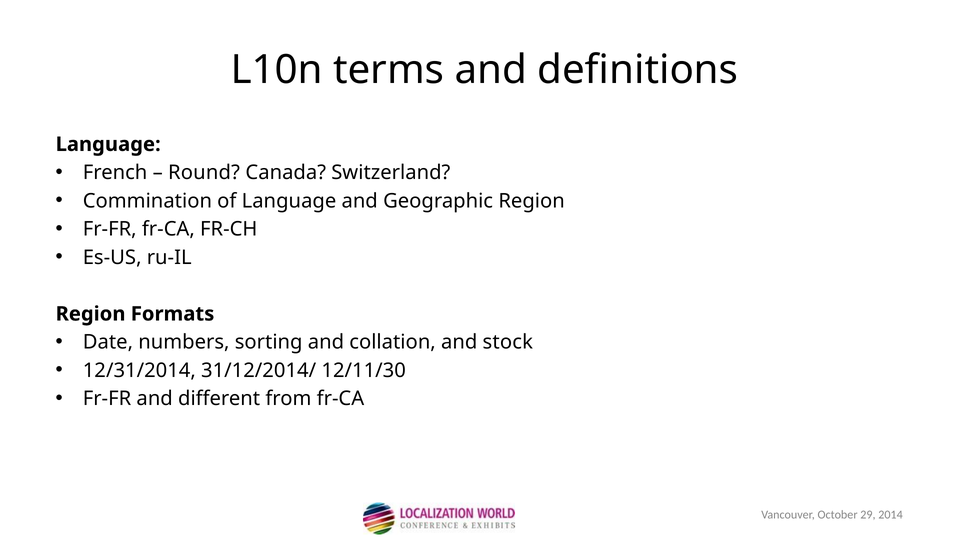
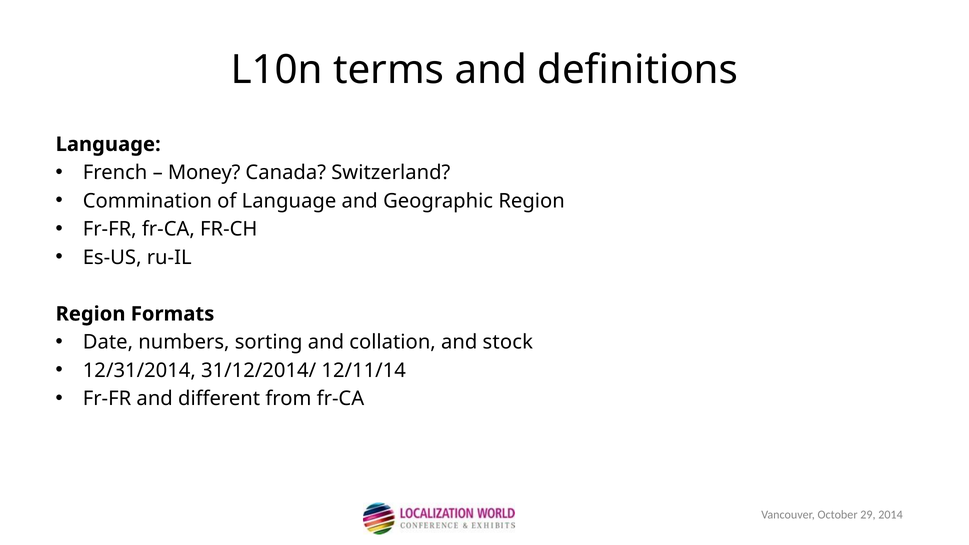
Round: Round -> Money
12/11/30: 12/11/30 -> 12/11/14
